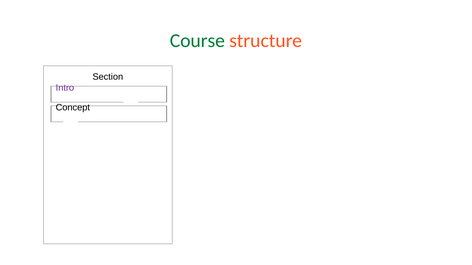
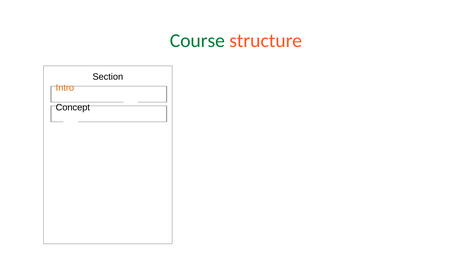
Intro colour: purple -> orange
